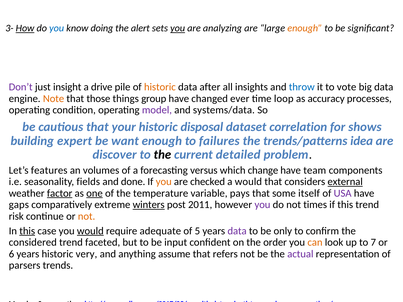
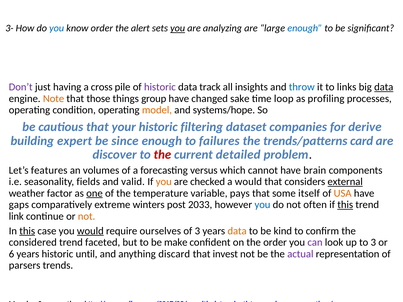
How underline: present -> none
know doing: doing -> order
enough at (305, 28) colour: orange -> blue
insight: insight -> having
drive: drive -> cross
historic at (160, 87) colour: orange -> purple
after: after -> track
vote: vote -> links
data at (384, 87) underline: none -> present
ever: ever -> sake
accuracy: accuracy -> profiling
model colour: purple -> orange
systems/data: systems/data -> systems/hope
disposal: disposal -> filtering
correlation: correlation -> companies
shows: shows -> derive
want: want -> since
idea: idea -> card
the at (162, 155) colour: black -> red
change: change -> cannot
team: team -> brain
done: done -> valid
factor underline: present -> none
USA colour: purple -> orange
winters underline: present -> none
2011: 2011 -> 2033
you at (262, 205) colour: purple -> blue
times: times -> often
this at (345, 205) underline: none -> present
risk: risk -> link
adequate: adequate -> ourselves
of 5: 5 -> 3
data at (237, 231) colour: purple -> orange
only: only -> kind
input: input -> make
can colour: orange -> purple
to 7: 7 -> 3
very: very -> until
assume: assume -> discard
refers: refers -> invest
